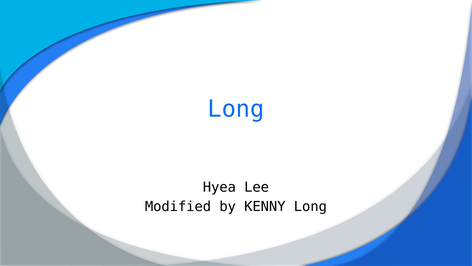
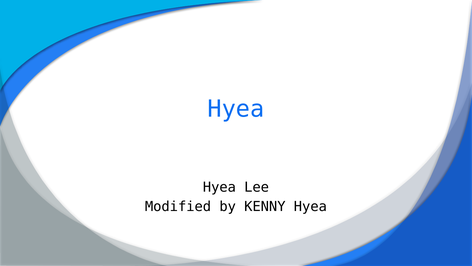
Long at (236, 109): Long -> Hyea
KENNY Long: Long -> Hyea
